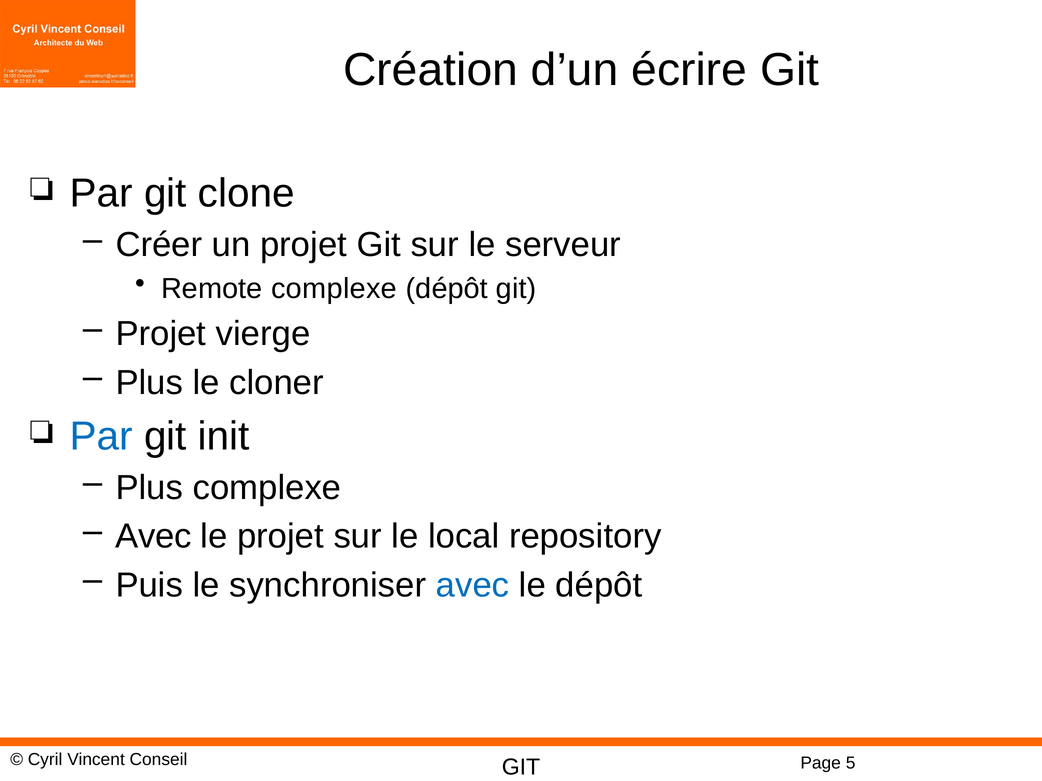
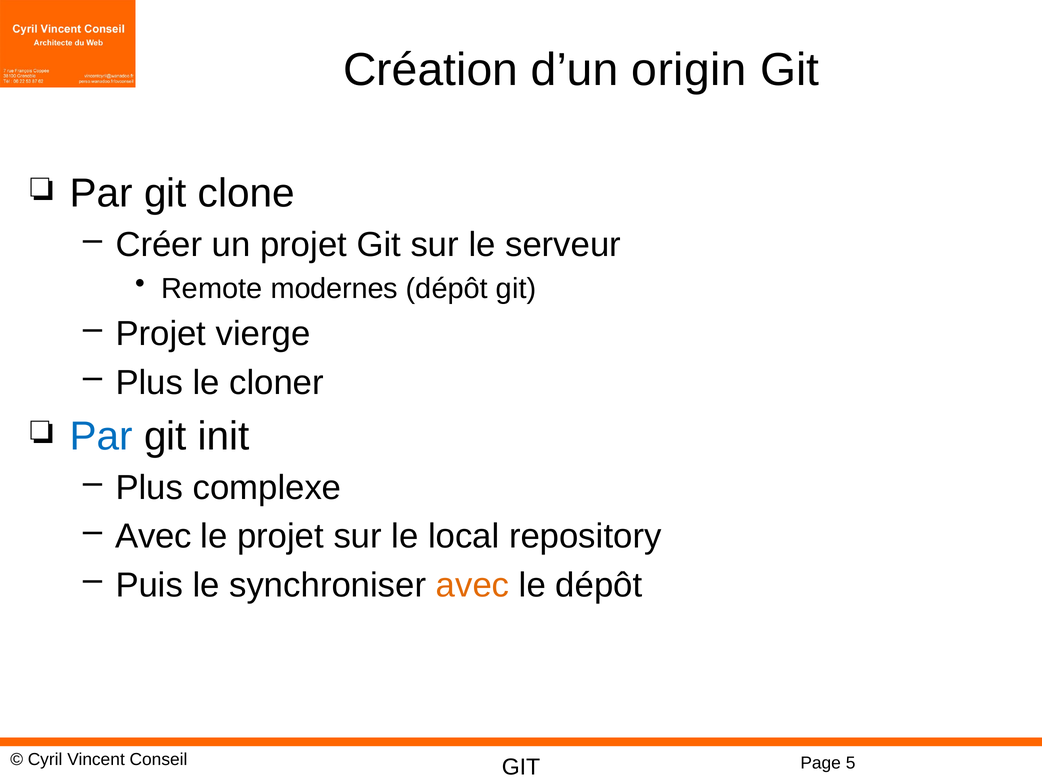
écrire: écrire -> origin
Remote complexe: complexe -> modernes
avec at (473, 585) colour: blue -> orange
